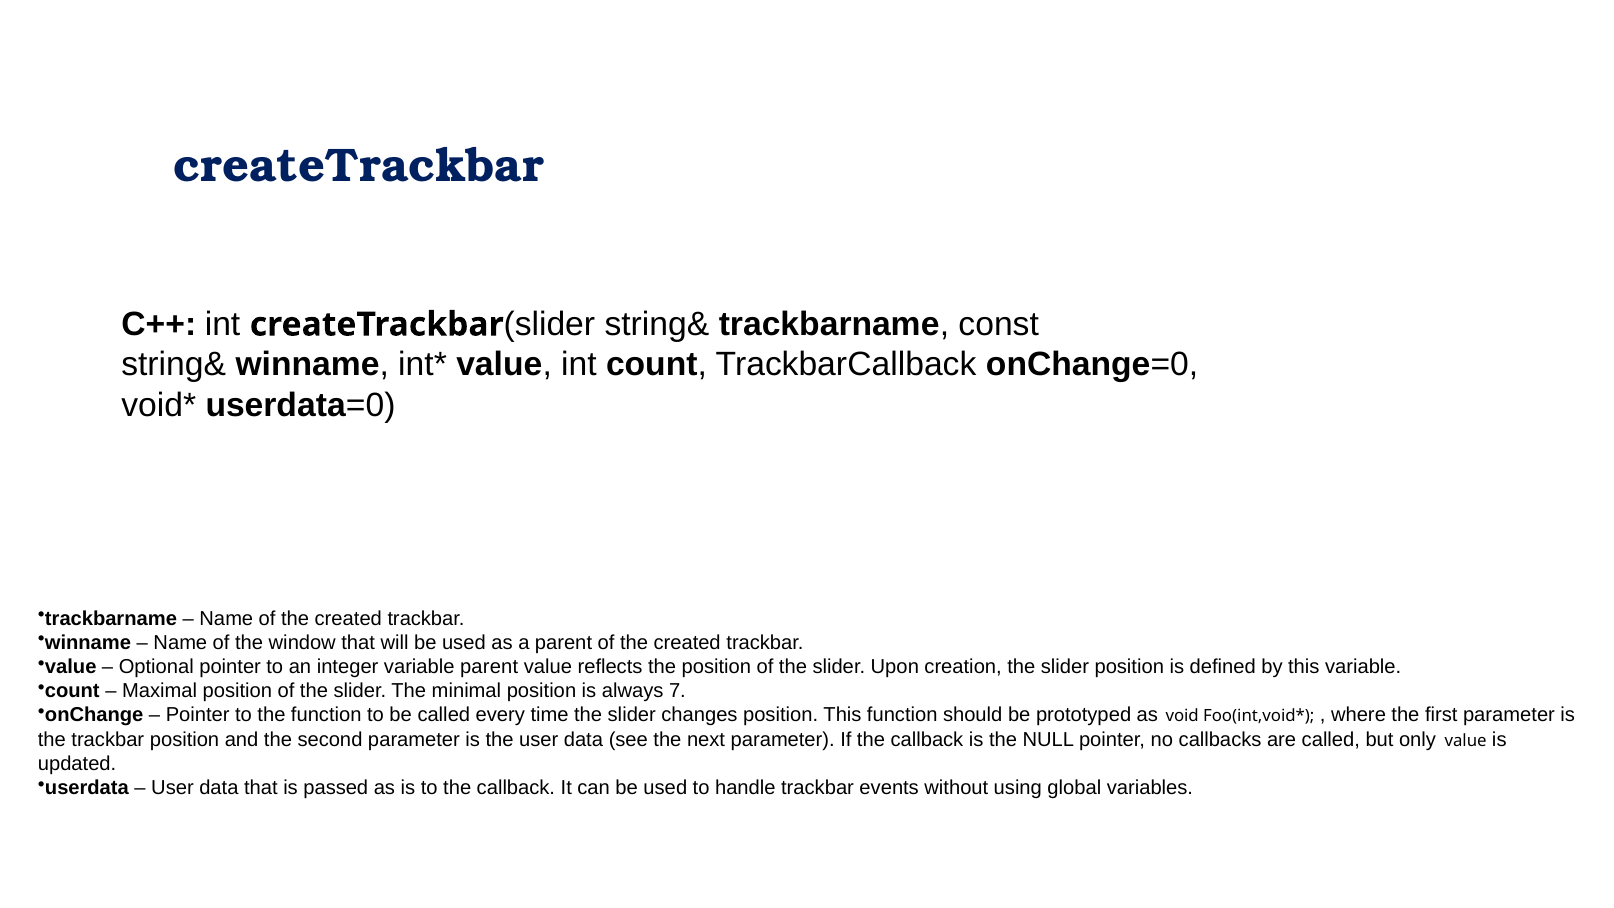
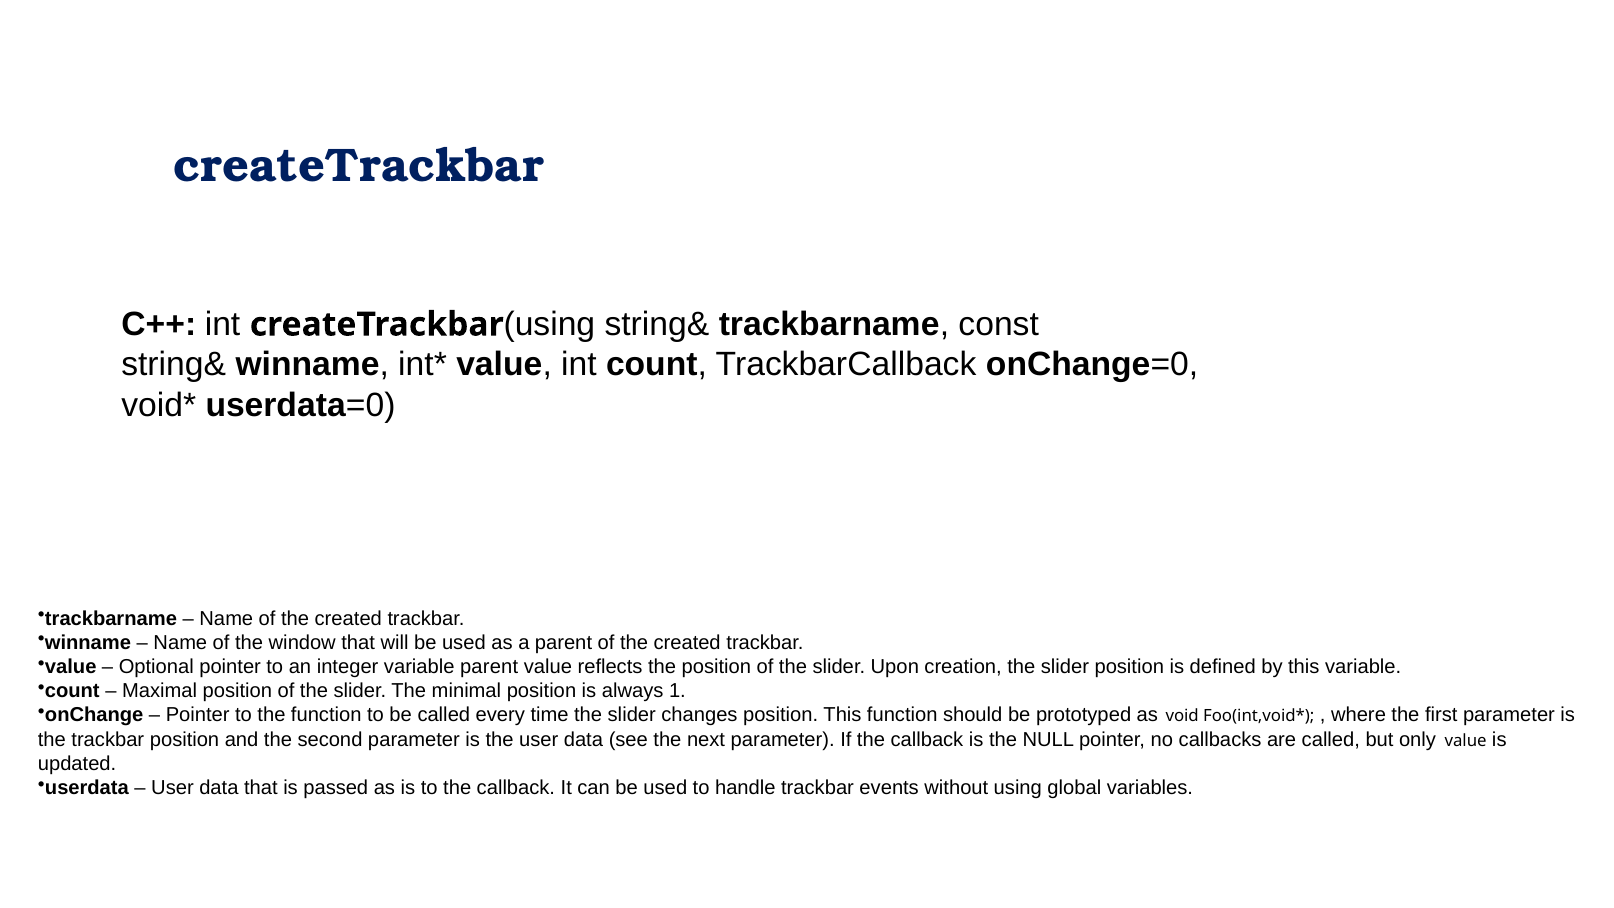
createTrackbar slider: slider -> using
7: 7 -> 1
